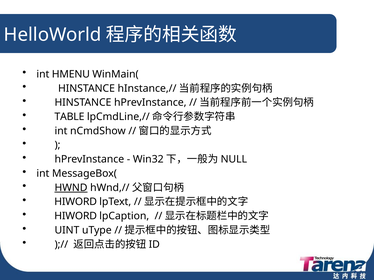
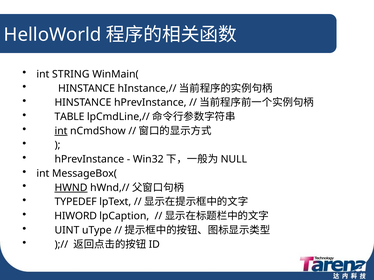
HMENU: HMENU -> STRING
int at (61, 131) underline: none -> present
HIWORD at (76, 202): HIWORD -> TYPEDEF
